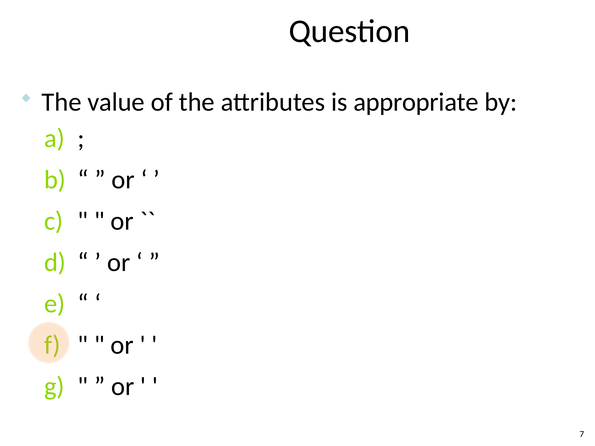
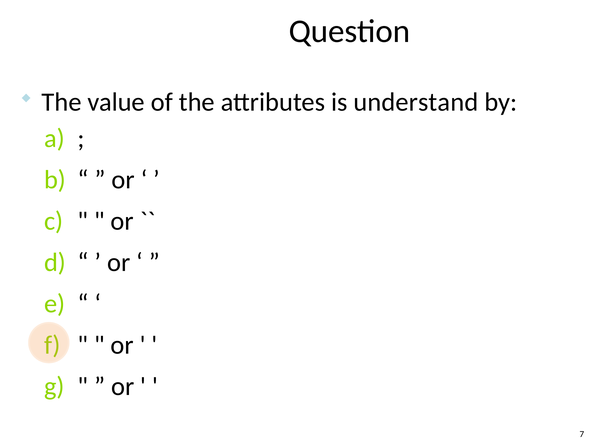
appropriate: appropriate -> understand
